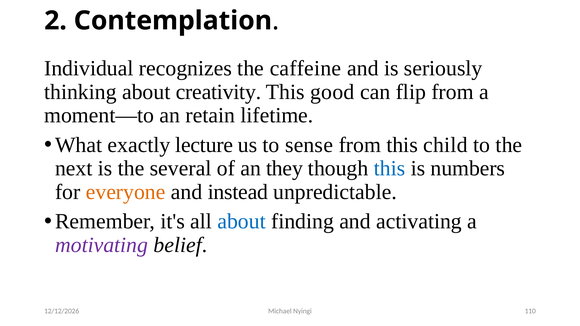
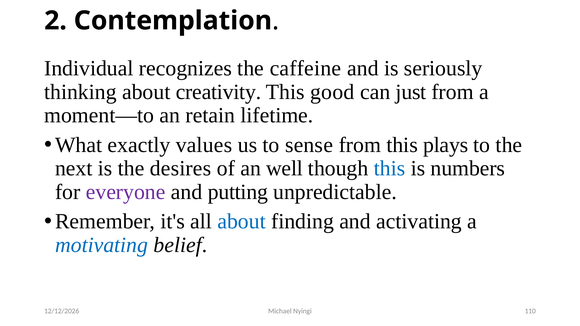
flip: flip -> just
lecture: lecture -> values
child: child -> plays
several: several -> desires
they: they -> well
everyone colour: orange -> purple
instead: instead -> putting
motivating colour: purple -> blue
